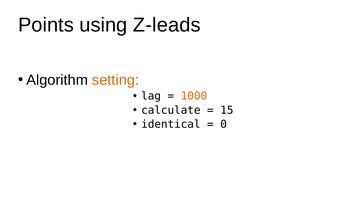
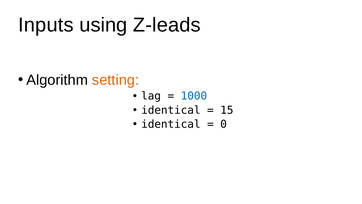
Points: Points -> Inputs
1000 colour: orange -> blue
calculate at (171, 110): calculate -> identical
